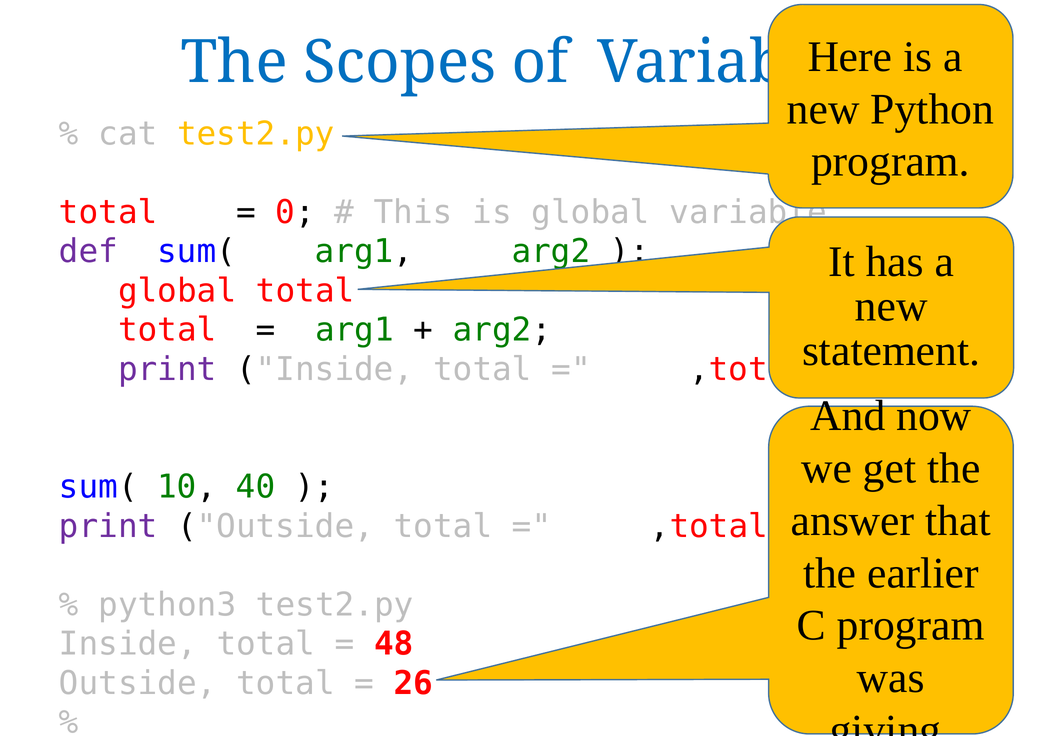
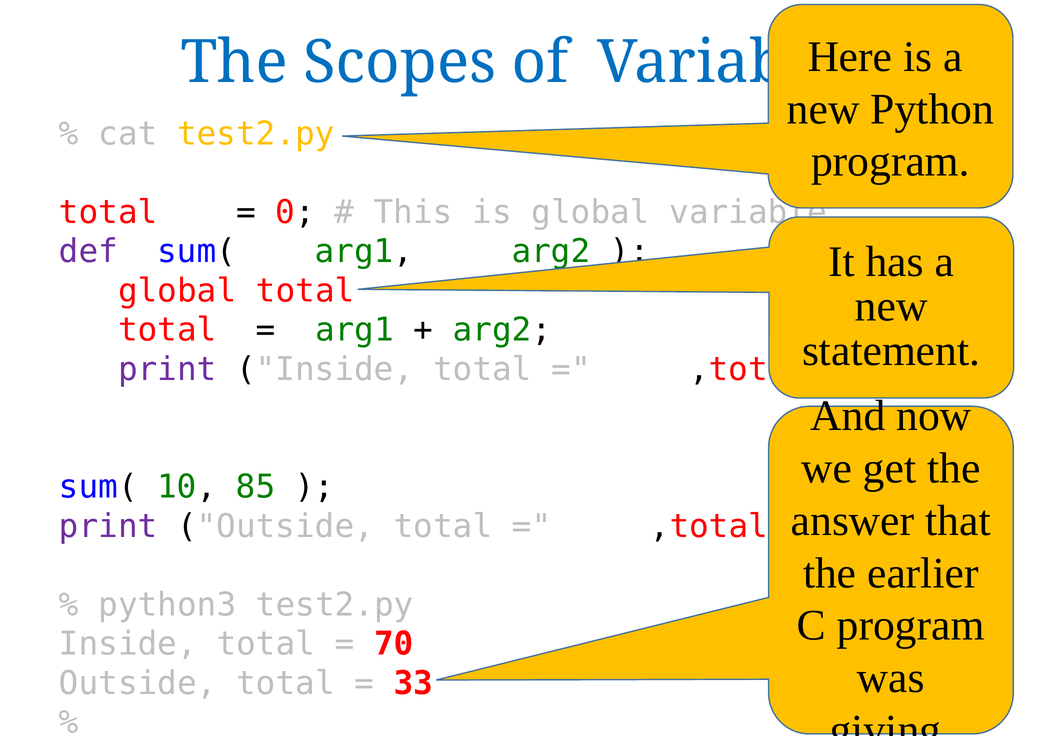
40: 40 -> 85
48: 48 -> 70
26: 26 -> 33
